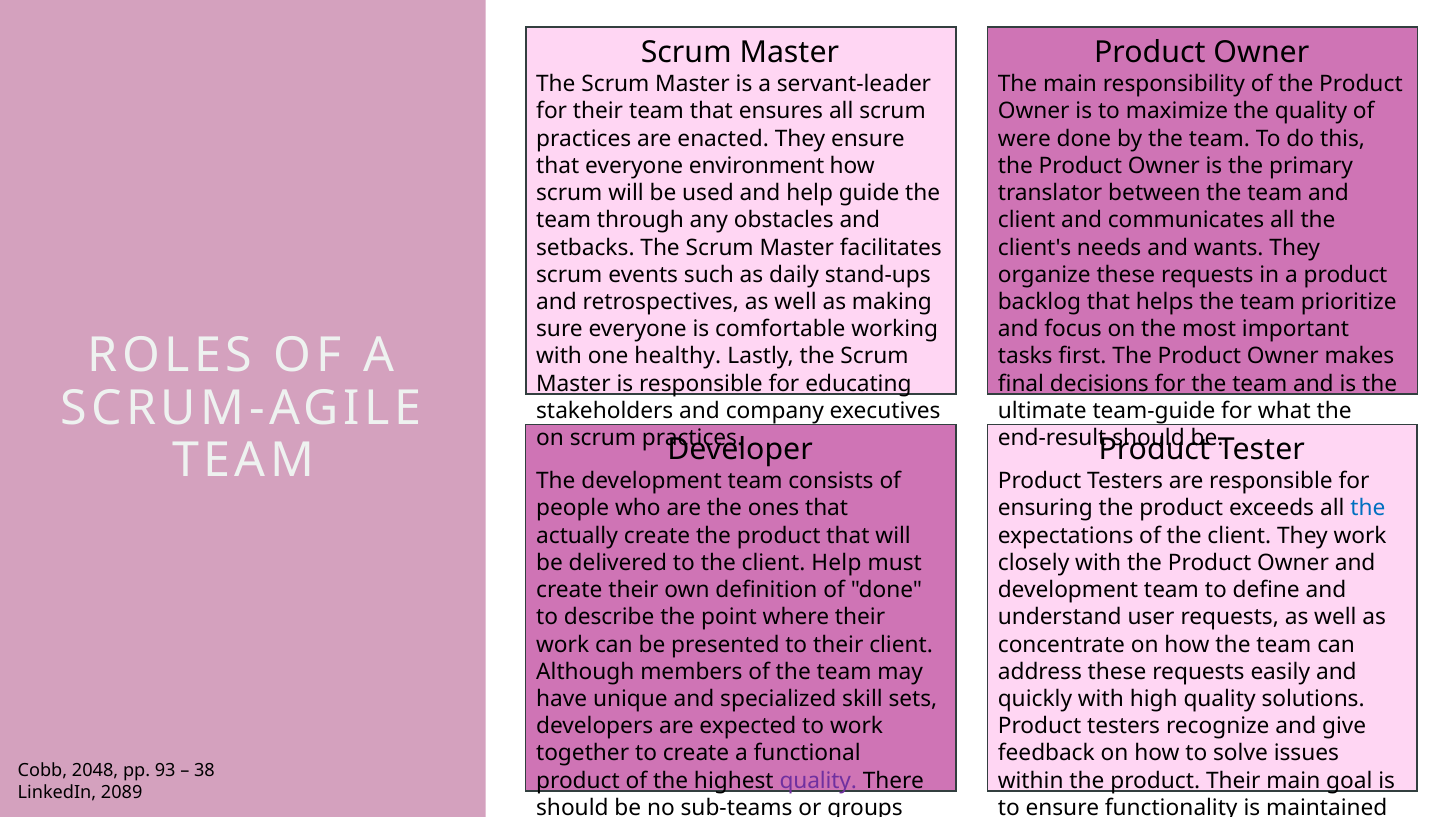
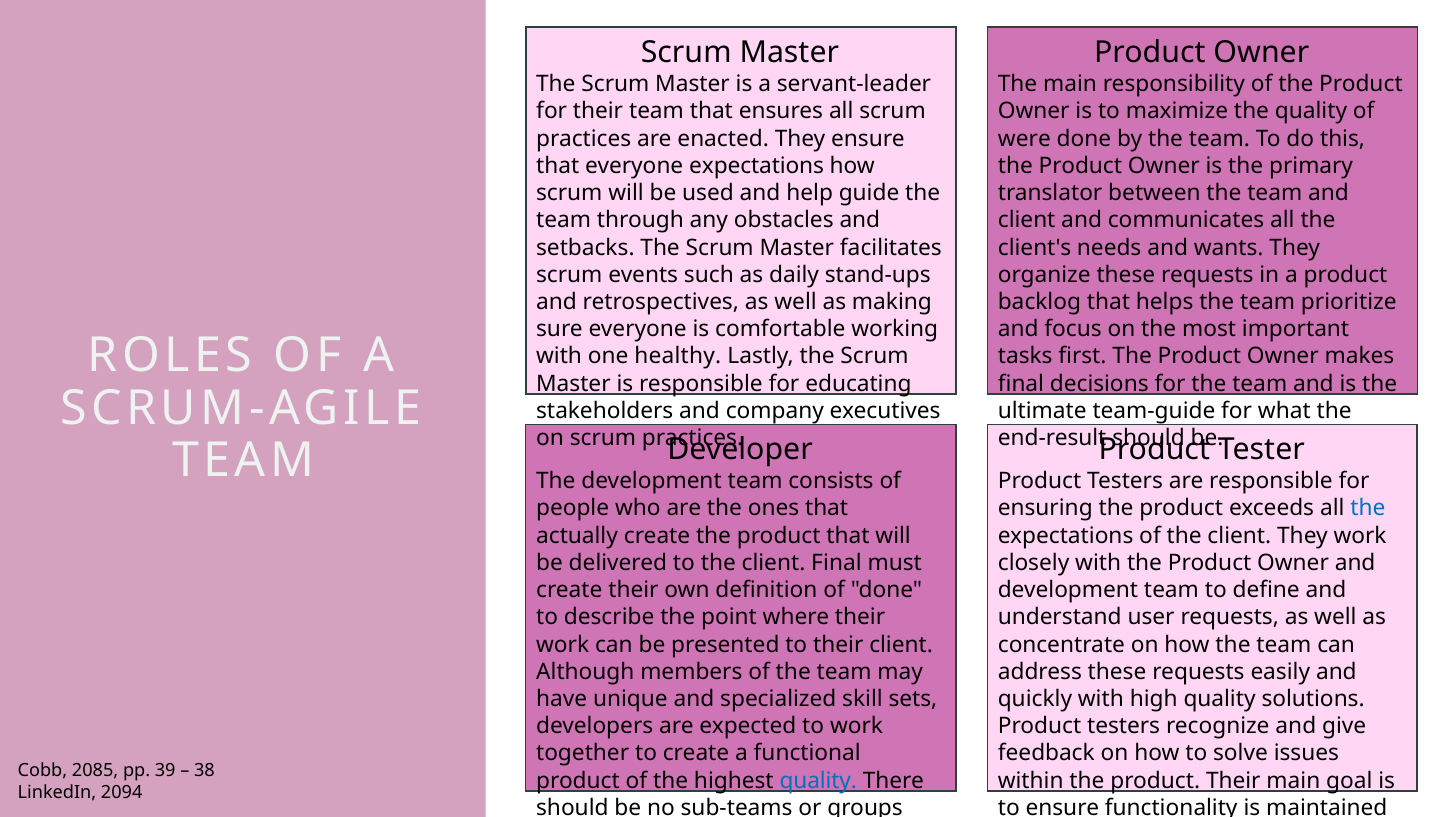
everyone environment: environment -> expectations
client Help: Help -> Final
2048: 2048 -> 2085
93: 93 -> 39
quality at (818, 781) colour: purple -> blue
2089: 2089 -> 2094
